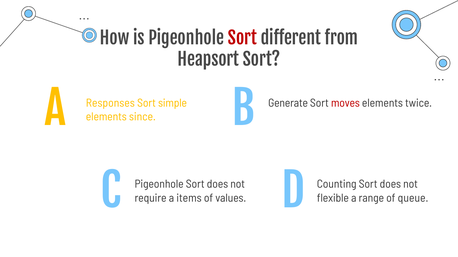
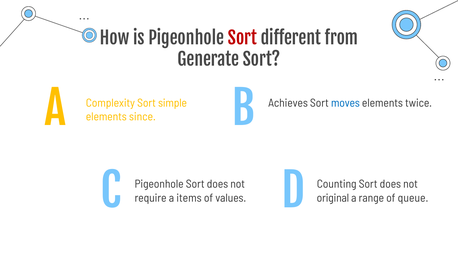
Heapsort: Heapsort -> Generate
Generate: Generate -> Achieves
moves colour: red -> blue
Responses: Responses -> Complexity
flexible: flexible -> original
